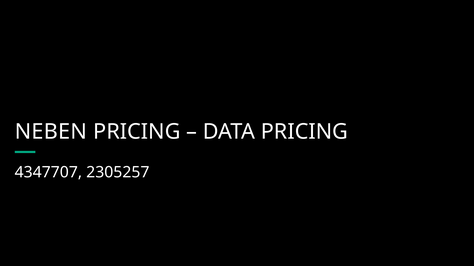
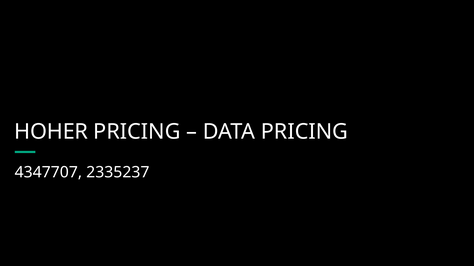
NEBEN: NEBEN -> HOHER
2305257: 2305257 -> 2335237
